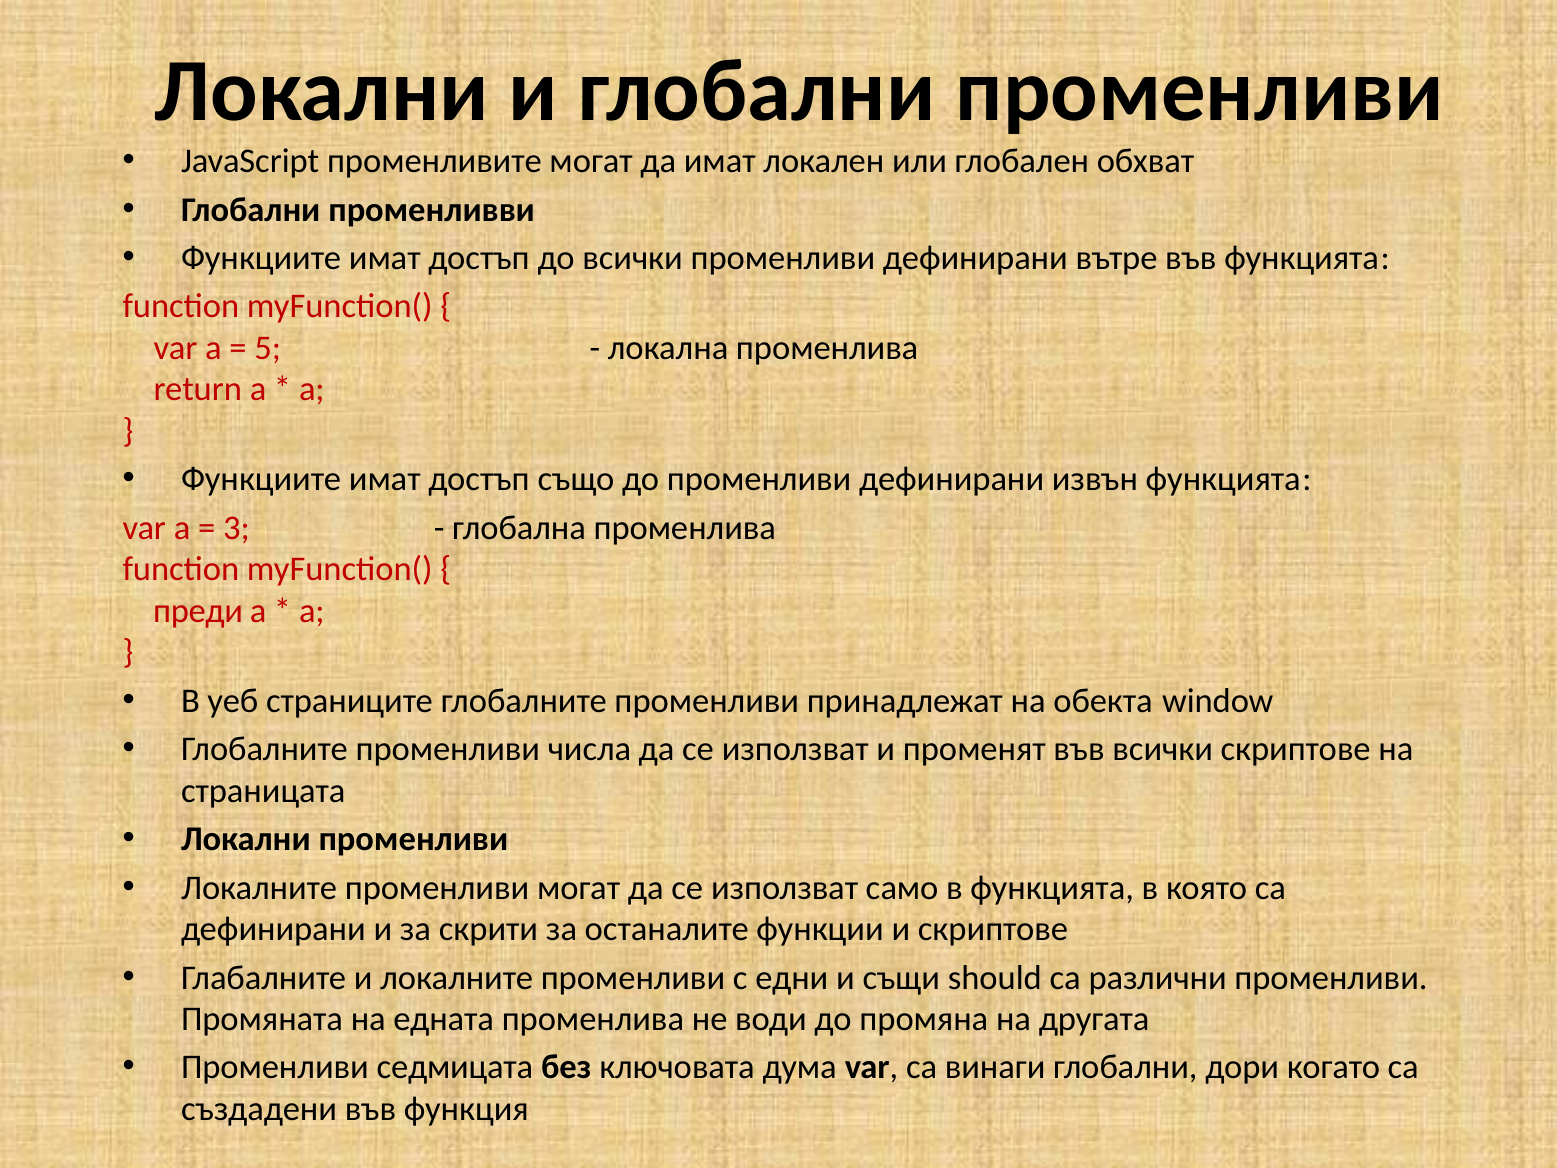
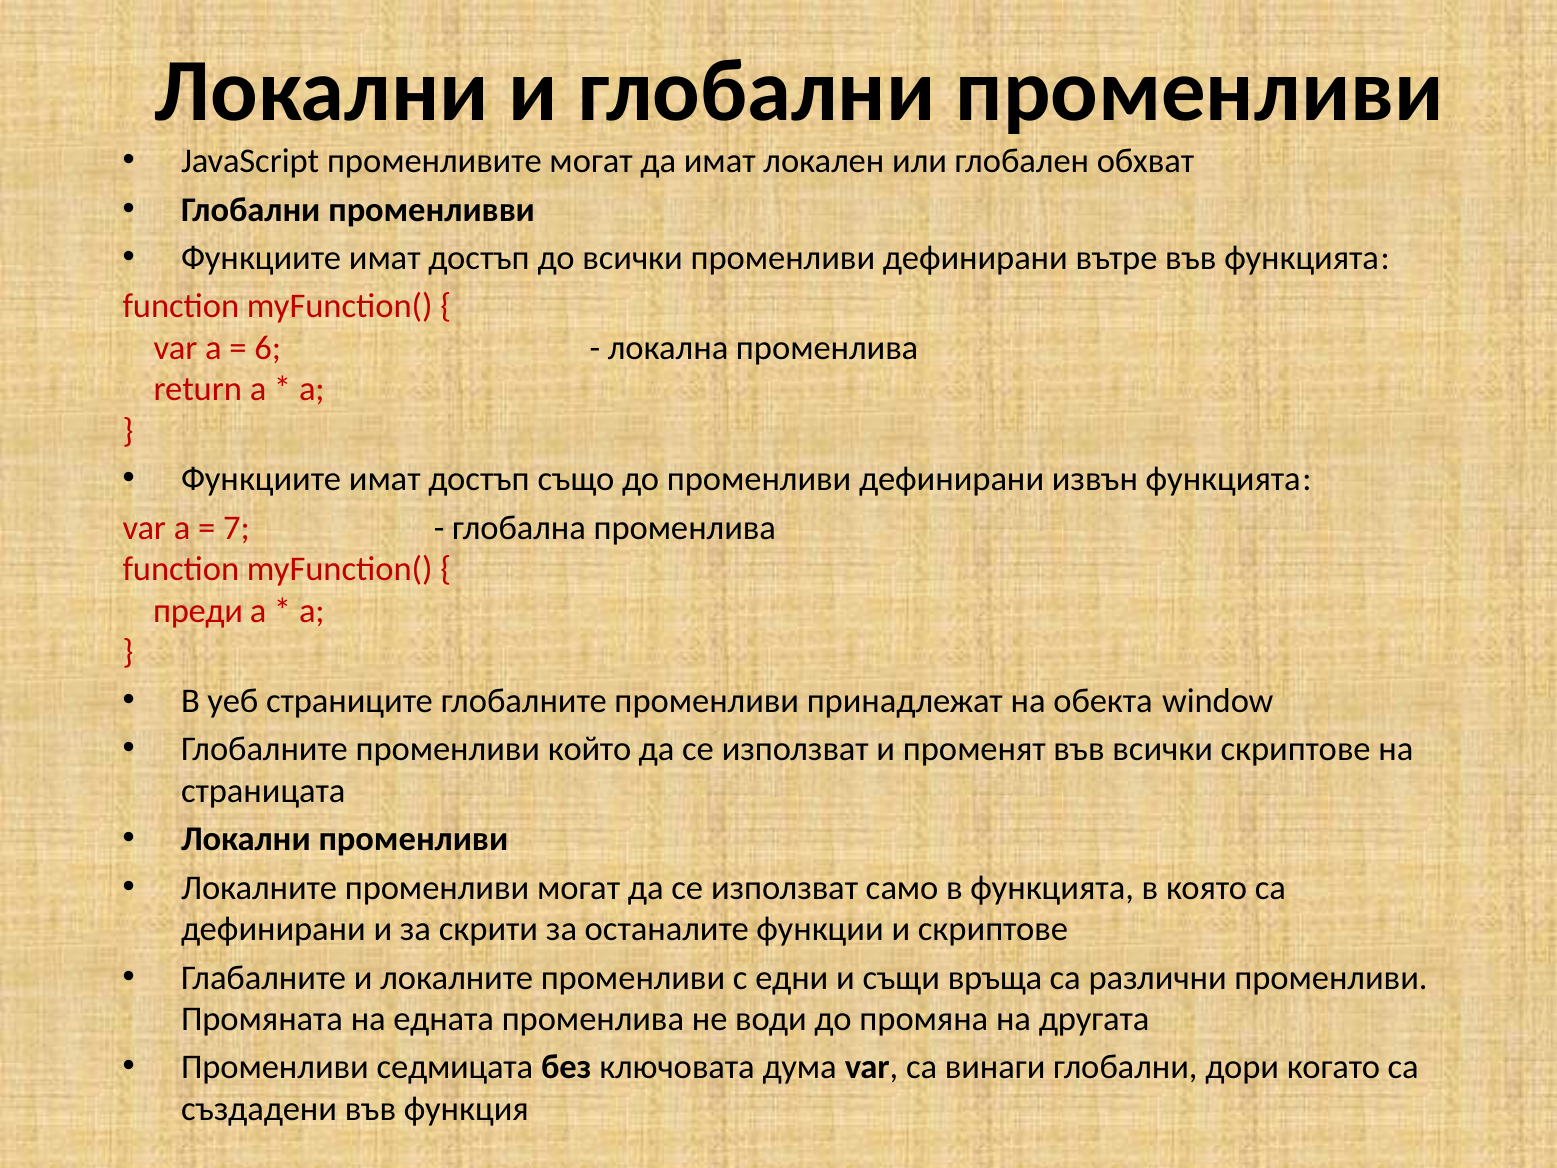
5: 5 -> 6
3: 3 -> 7
числа: числа -> който
should: should -> връща
